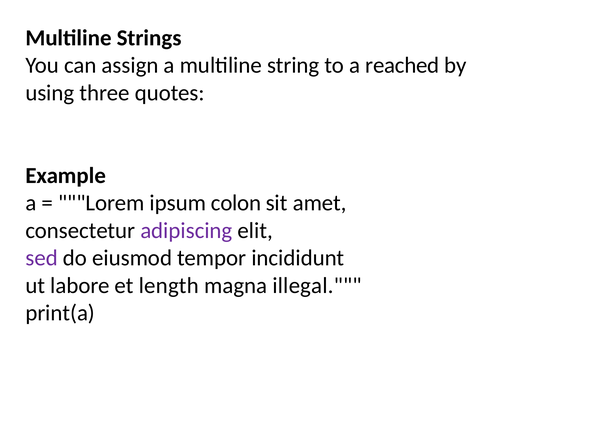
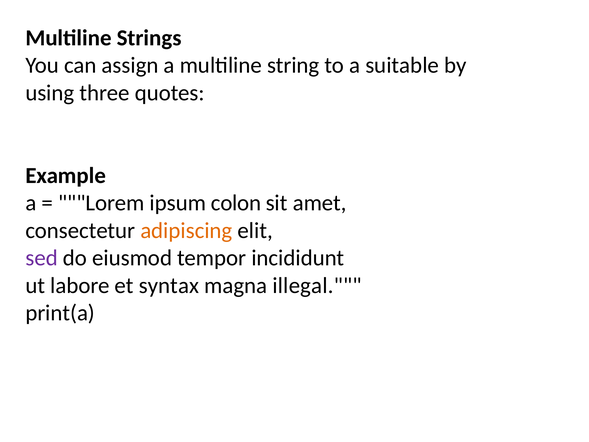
reached: reached -> suitable
adipiscing colour: purple -> orange
length: length -> syntax
